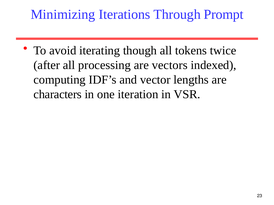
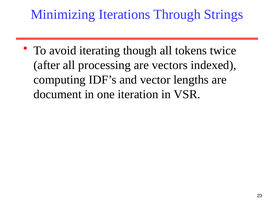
Prompt: Prompt -> Strings
characters: characters -> document
